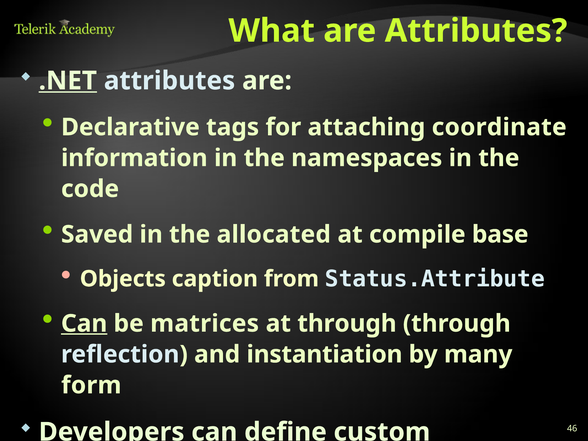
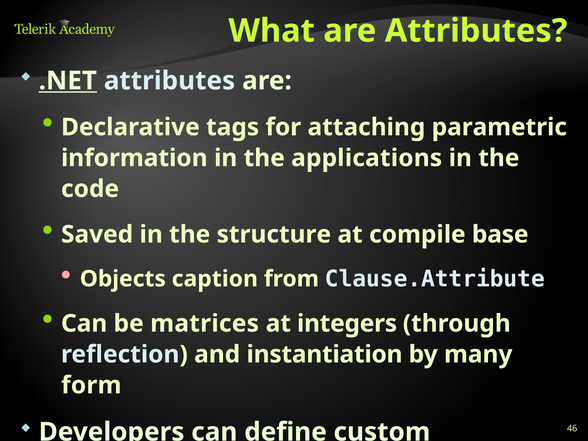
coordinate: coordinate -> parametric
namespaces: namespaces -> applications
allocated: allocated -> structure
Status.Attribute: Status.Attribute -> Clause.Attribute
Can at (84, 324) underline: present -> none
at through: through -> integers
